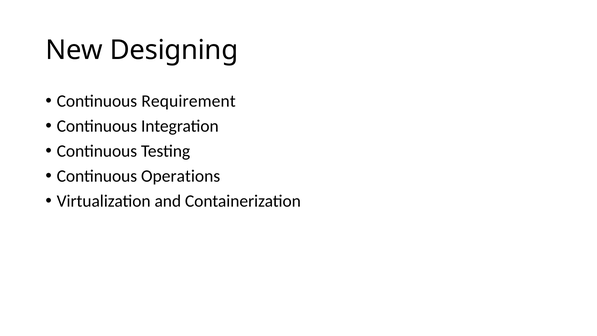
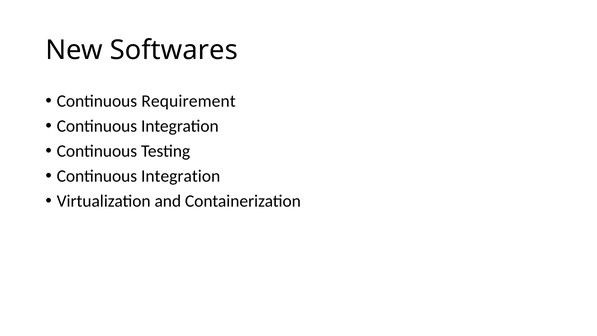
Designing: Designing -> Softwares
Operations at (181, 176): Operations -> Integration
